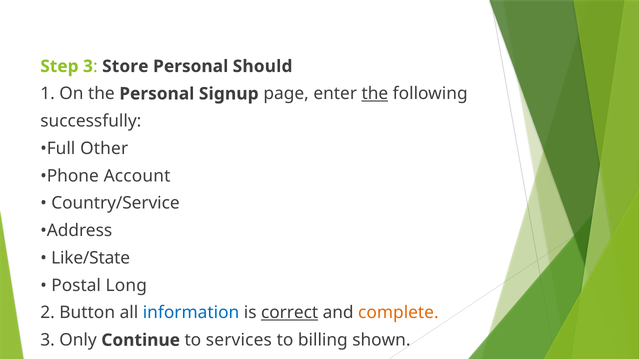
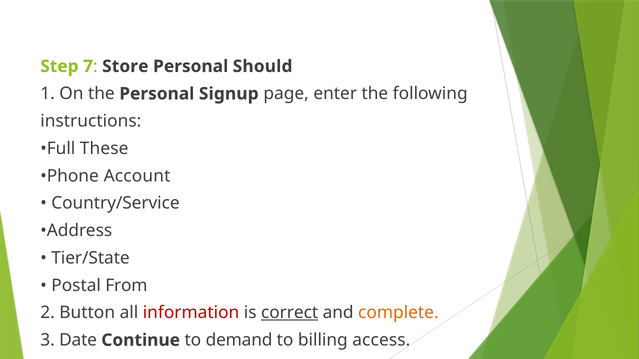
Step 3: 3 -> 7
the at (375, 94) underline: present -> none
successfully: successfully -> instructions
Other: Other -> These
Like/State: Like/State -> Tier/State
Long: Long -> From
information colour: blue -> red
Only: Only -> Date
services: services -> demand
shown: shown -> access
